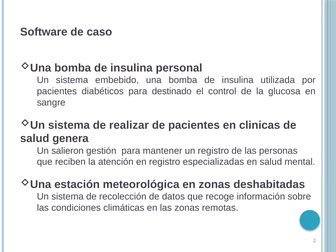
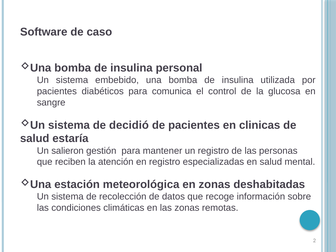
destinado: destinado -> comunica
realizar: realizar -> decidió
genera: genera -> estaría
